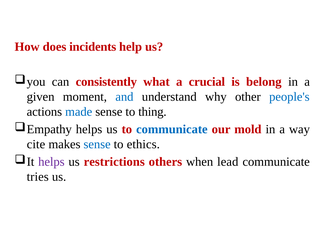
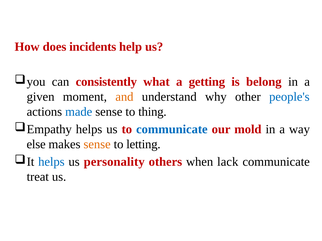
crucial: crucial -> getting
and colour: blue -> orange
cite: cite -> else
sense at (97, 145) colour: blue -> orange
ethics: ethics -> letting
helps at (51, 162) colour: purple -> blue
restrictions: restrictions -> personality
lead: lead -> lack
tries: tries -> treat
